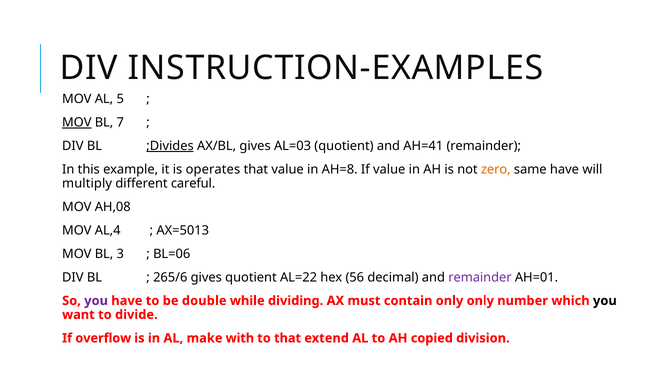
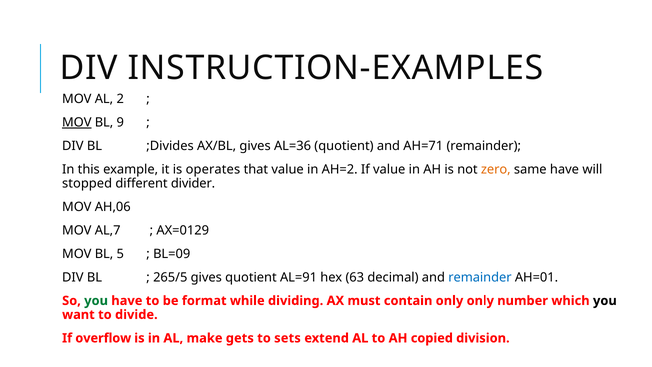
5: 5 -> 2
7: 7 -> 9
;Divides underline: present -> none
AL=03: AL=03 -> AL=36
AH=41: AH=41 -> AH=71
AH=8: AH=8 -> AH=2
multiply: multiply -> stopped
careful: careful -> divider
AH,08: AH,08 -> AH,06
AL,4: AL,4 -> AL,7
AX=5013: AX=5013 -> AX=0129
3: 3 -> 5
BL=06: BL=06 -> BL=09
265/6: 265/6 -> 265/5
AL=22: AL=22 -> AL=91
56: 56 -> 63
remainder at (480, 277) colour: purple -> blue
you at (96, 301) colour: purple -> green
double: double -> format
with: with -> gets
to that: that -> sets
